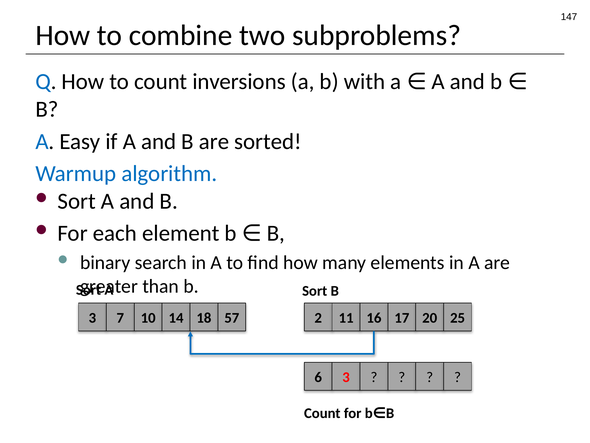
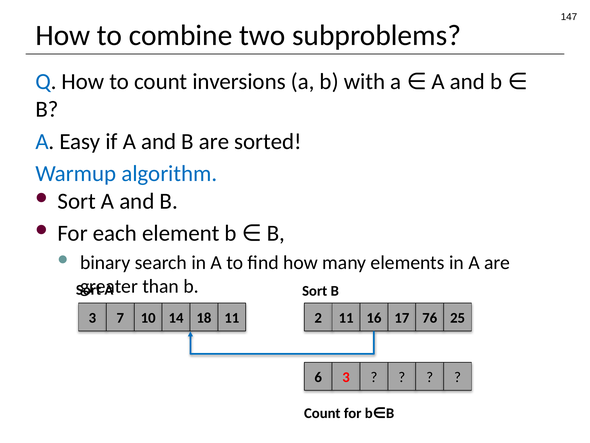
18 57: 57 -> 11
20: 20 -> 76
